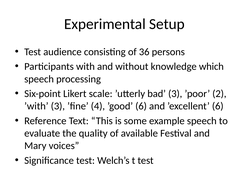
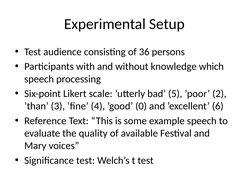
bad 3: 3 -> 5
’with: ’with -> ’than
’good 6: 6 -> 0
